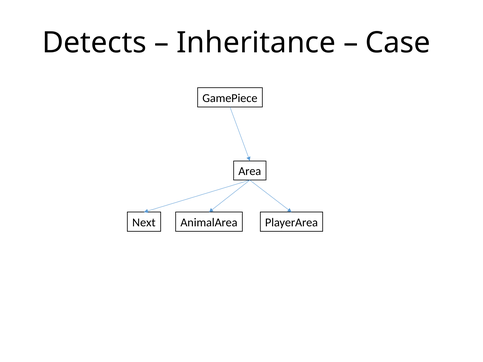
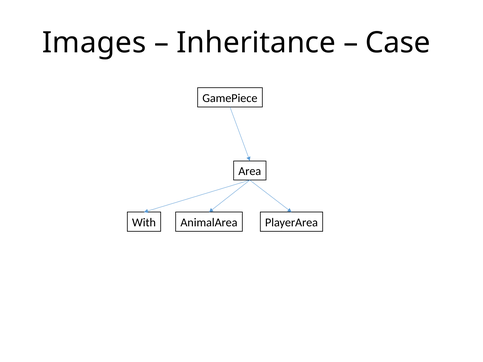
Detects: Detects -> Images
Next: Next -> With
